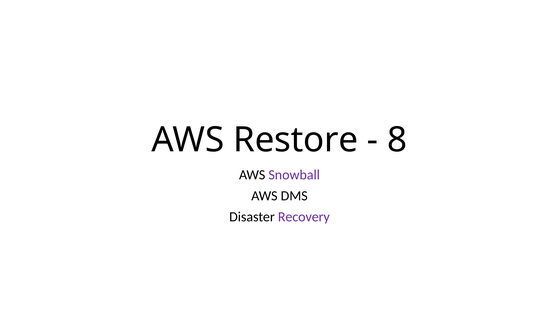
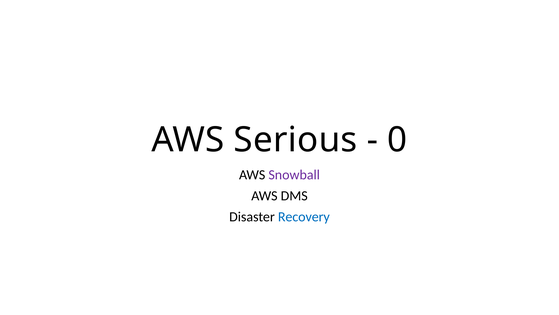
Restore: Restore -> Serious
8: 8 -> 0
Recovery colour: purple -> blue
